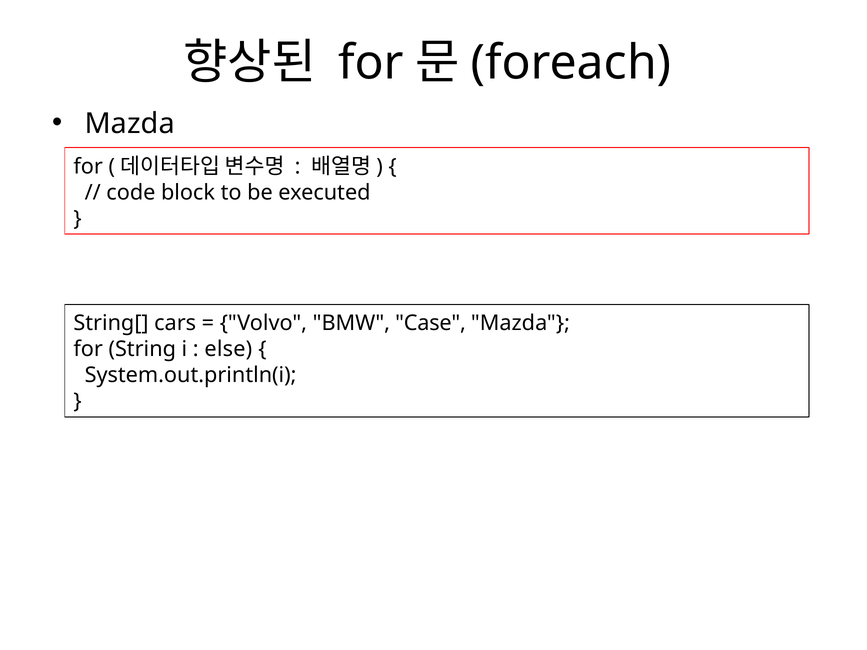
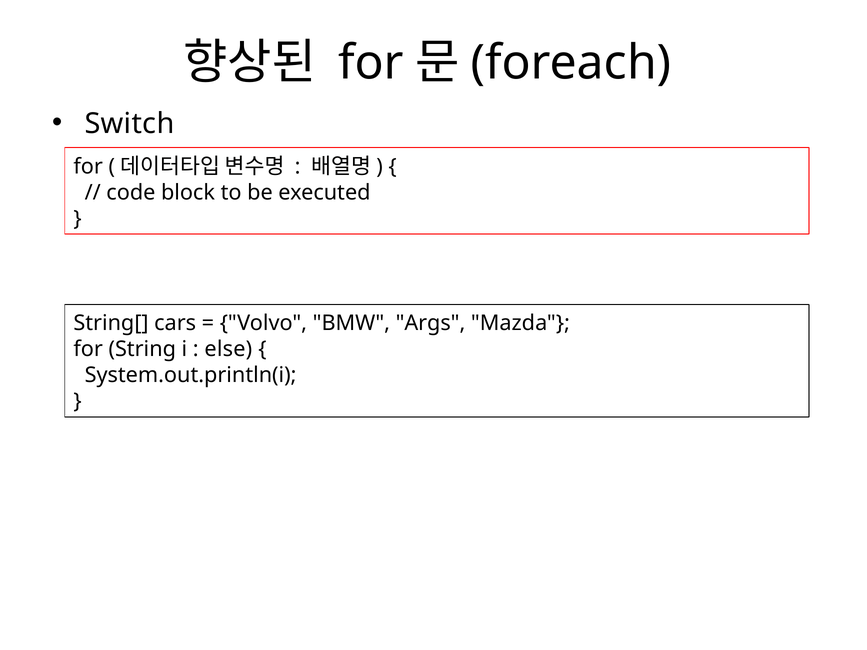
Mazda at (130, 124): Mazda -> Switch
Case: Case -> Args
